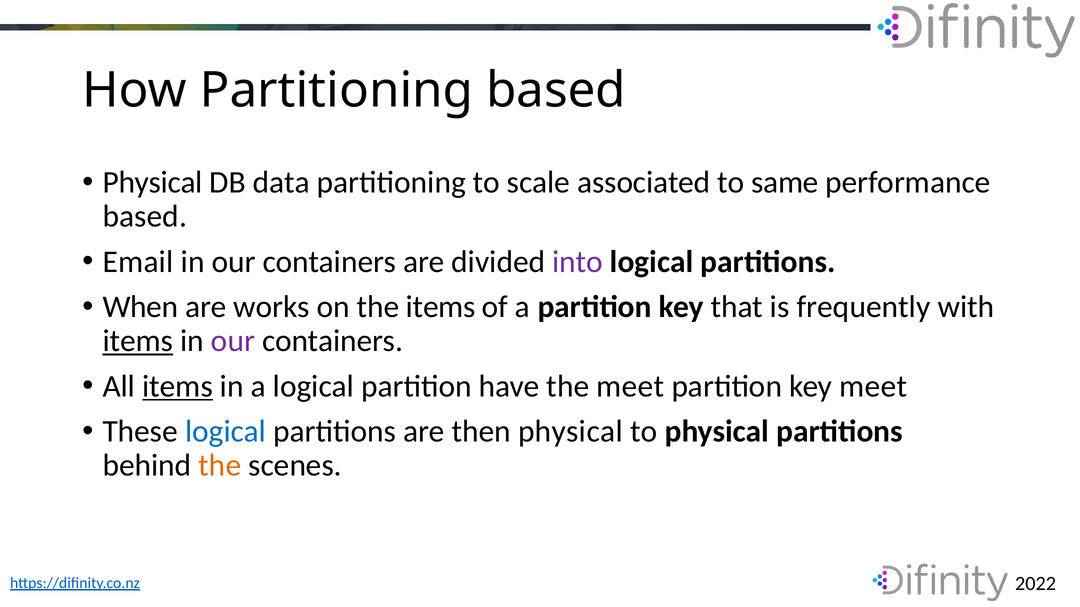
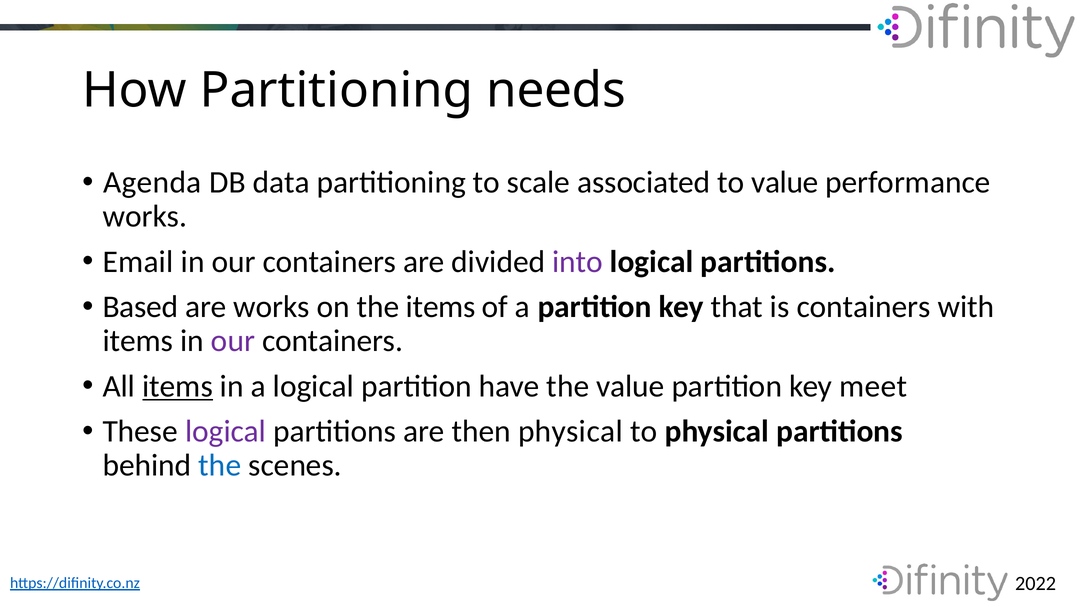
Partitioning based: based -> needs
Physical at (153, 183): Physical -> Agenda
to same: same -> value
based at (145, 217): based -> works
When: When -> Based
is frequently: frequently -> containers
items at (138, 341) underline: present -> none
the meet: meet -> value
logical at (226, 432) colour: blue -> purple
the at (220, 466) colour: orange -> blue
